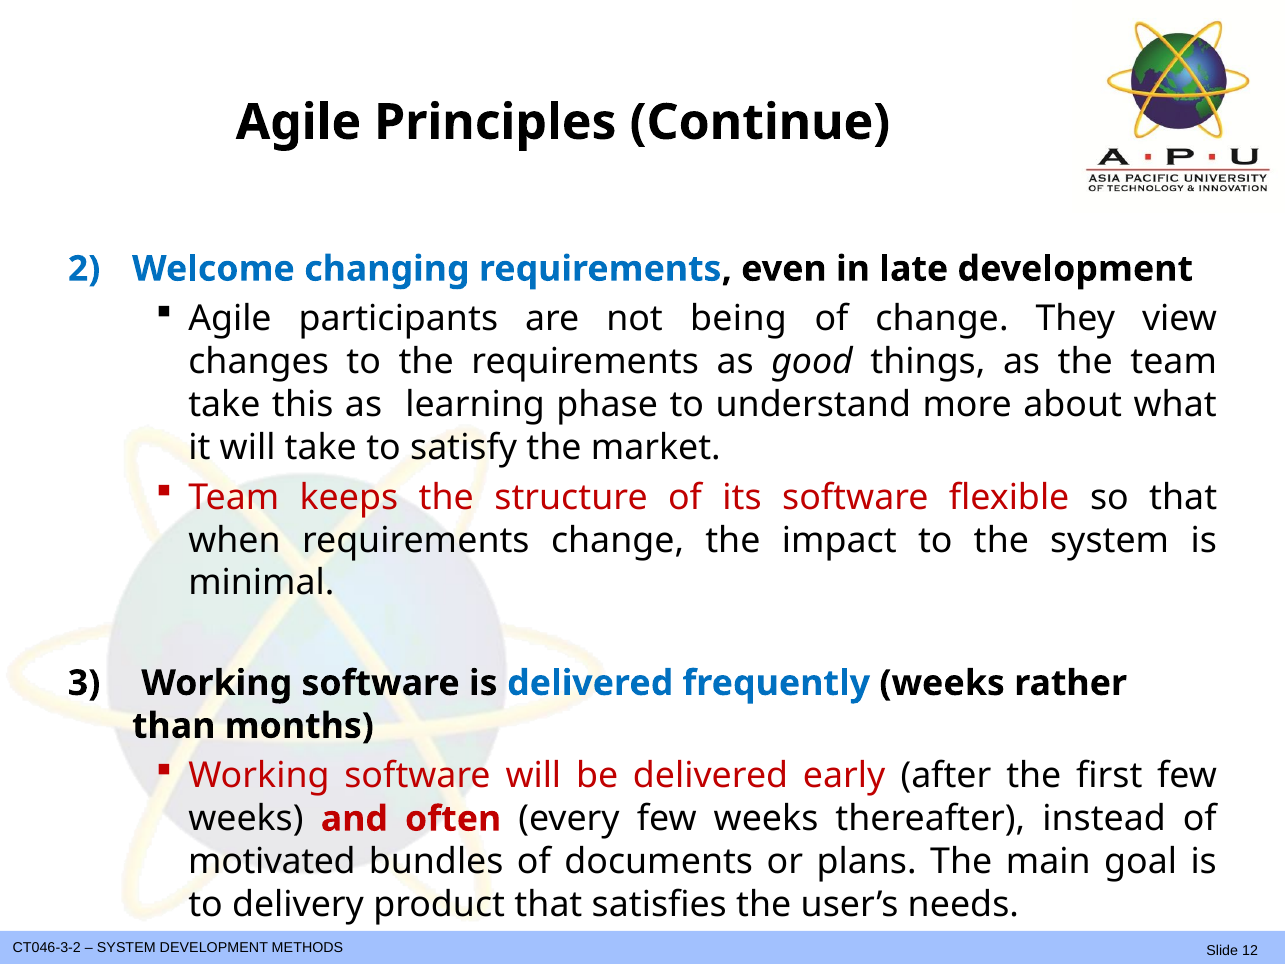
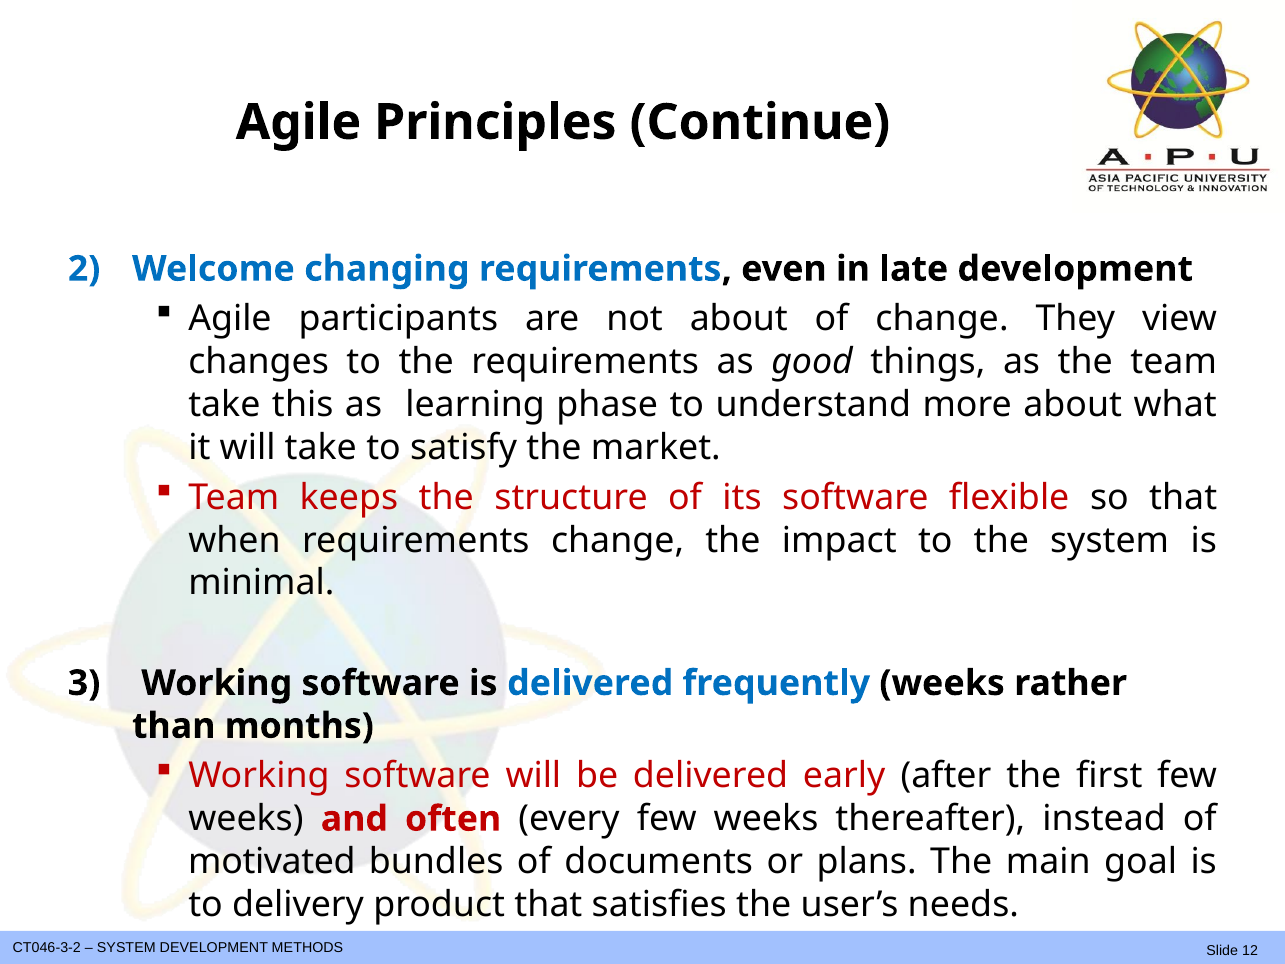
not being: being -> about
